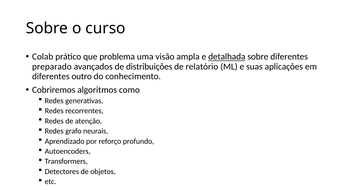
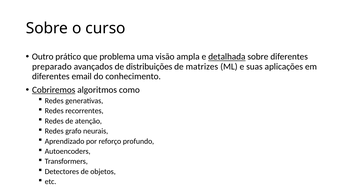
Colab: Colab -> Outro
relatório: relatório -> matrizes
outro: outro -> email
Cobriremos underline: none -> present
